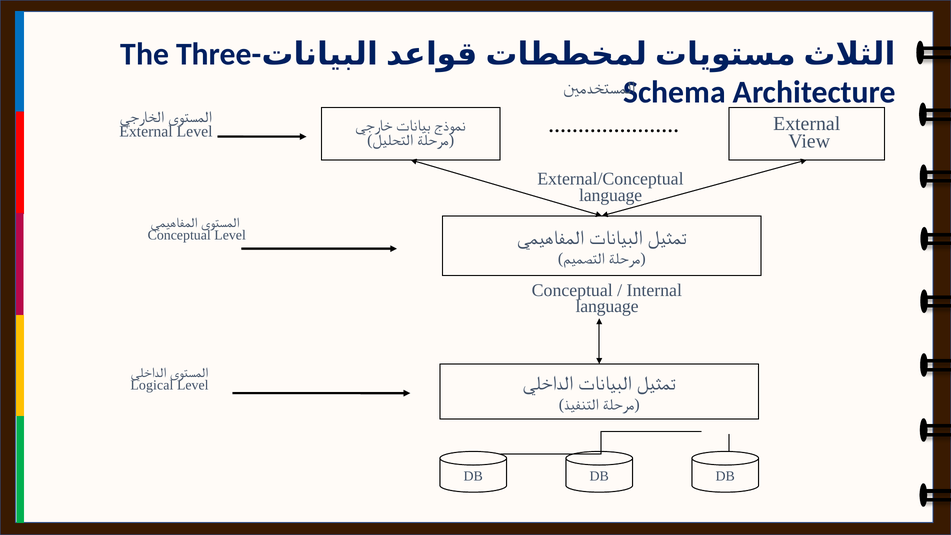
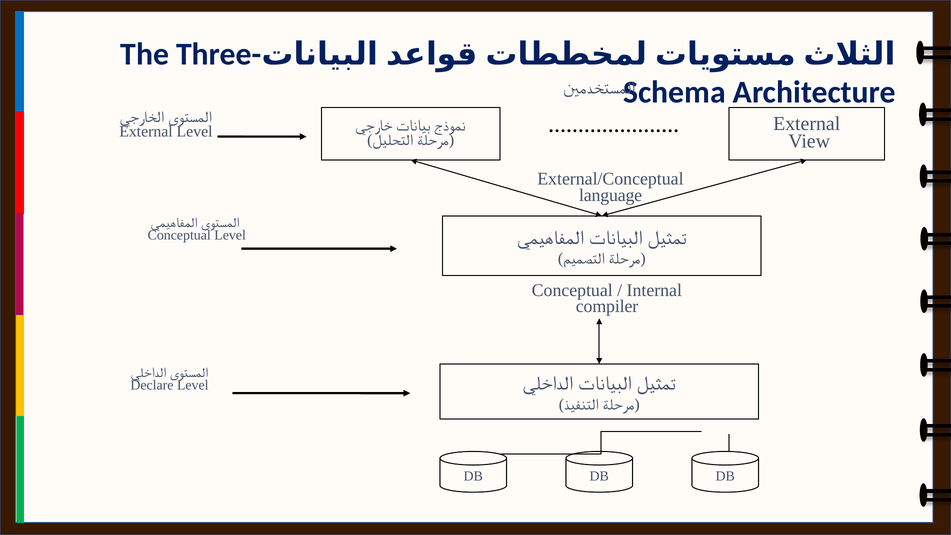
language at (607, 306): language -> compiler
Logical: Logical -> Declare
